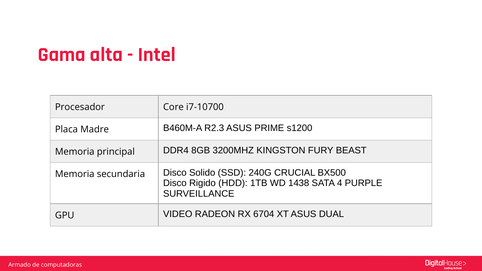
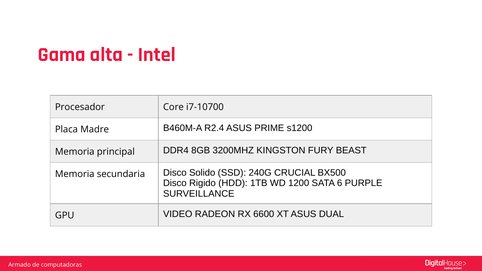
R2.3: R2.3 -> R2.4
1438: 1438 -> 1200
4: 4 -> 6
6704: 6704 -> 6600
